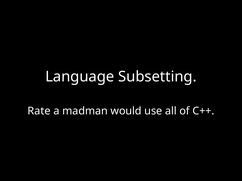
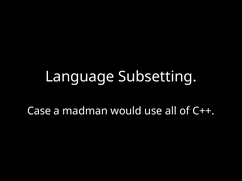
Rate: Rate -> Case
